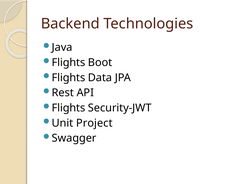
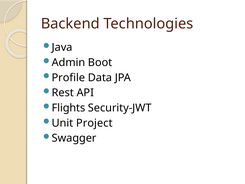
Flights at (69, 62): Flights -> Admin
Flights at (69, 78): Flights -> Profile
